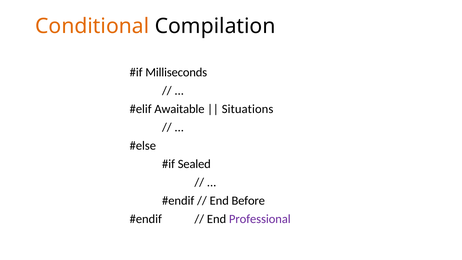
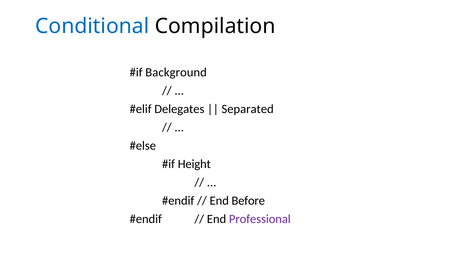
Conditional colour: orange -> blue
Milliseconds: Milliseconds -> Background
Awaitable: Awaitable -> Delegates
Situations: Situations -> Separated
Sealed: Sealed -> Height
